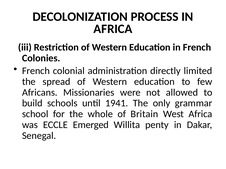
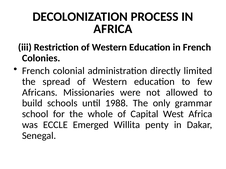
1941: 1941 -> 1988
Britain: Britain -> Capital
